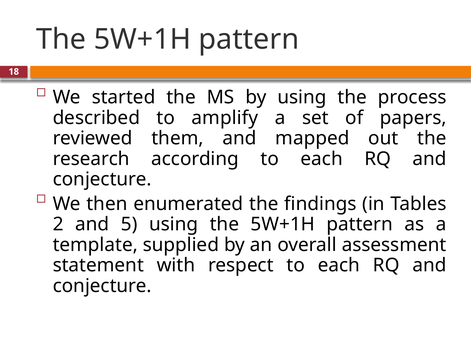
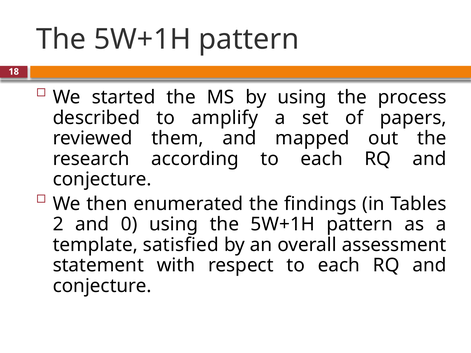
5: 5 -> 0
supplied: supplied -> satisfied
